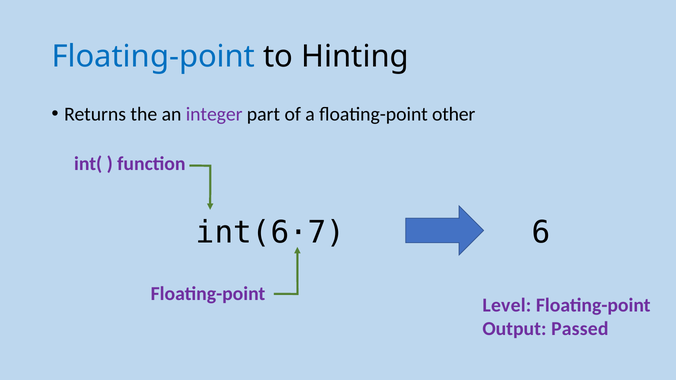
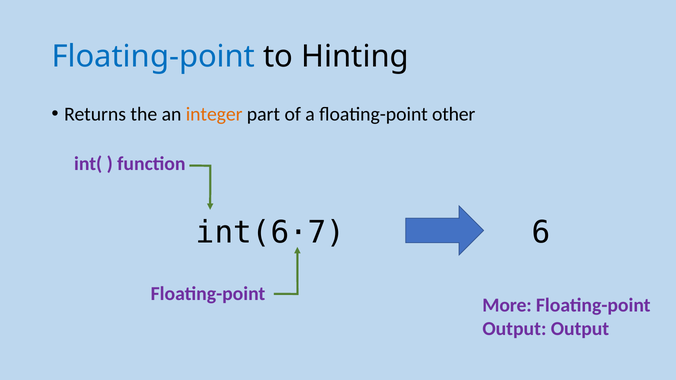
integer colour: purple -> orange
Level: Level -> More
Output Passed: Passed -> Output
